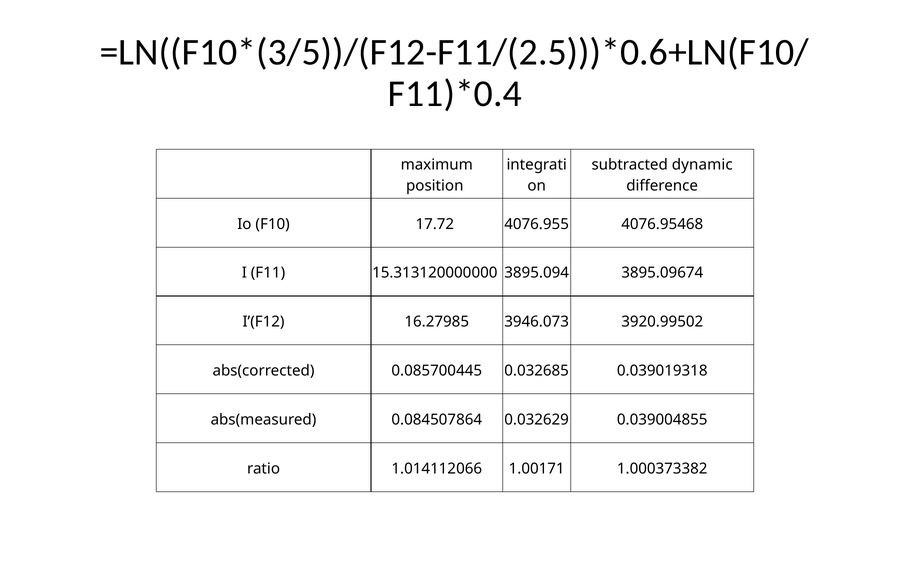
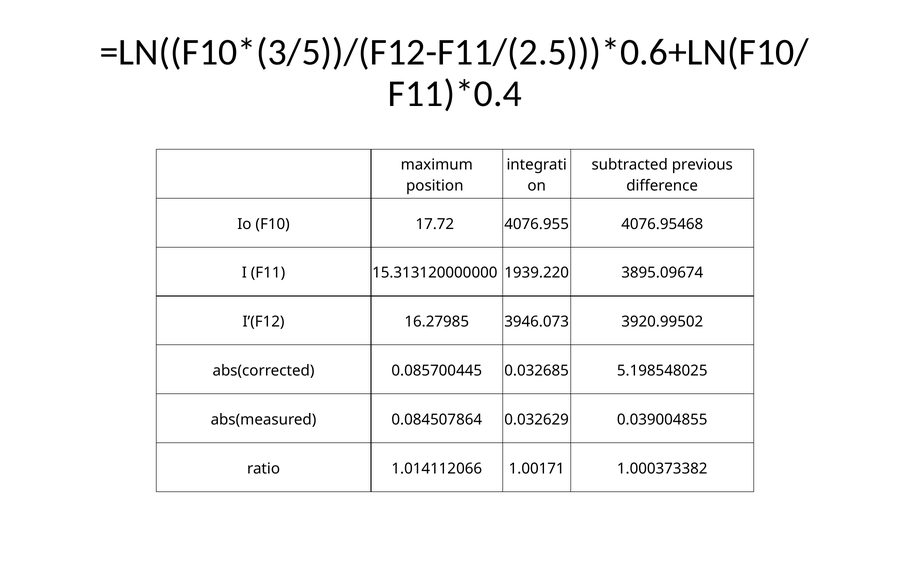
dynamic: dynamic -> previous
3895.094: 3895.094 -> 1939.220
0.039019318: 0.039019318 -> 5.198548025
